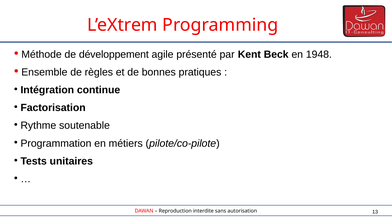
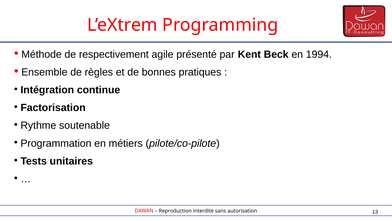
développement: développement -> respectivement
1948: 1948 -> 1994
